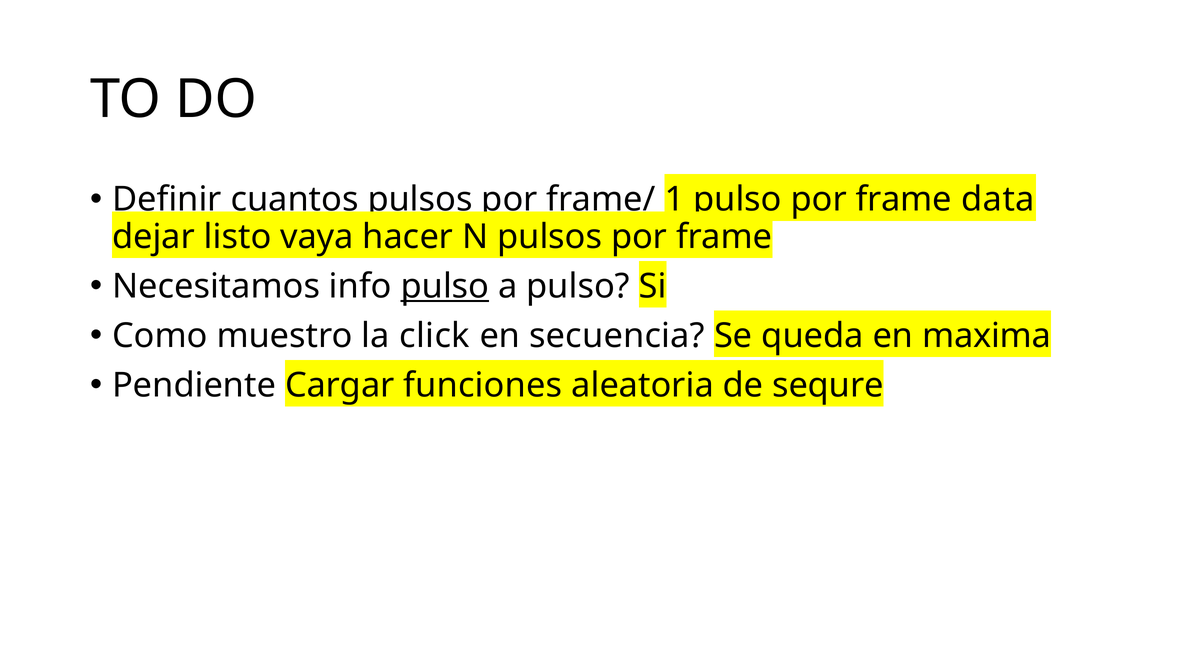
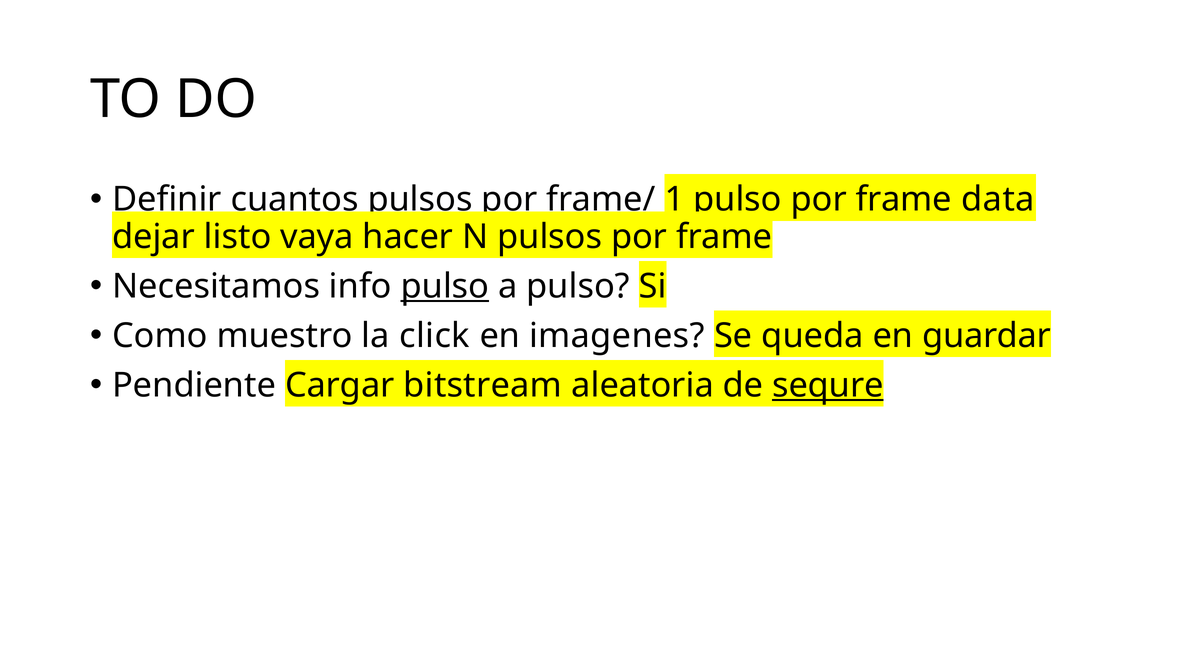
secuencia: secuencia -> imagenes
maxima: maxima -> guardar
funciones: funciones -> bitstream
sequre underline: none -> present
